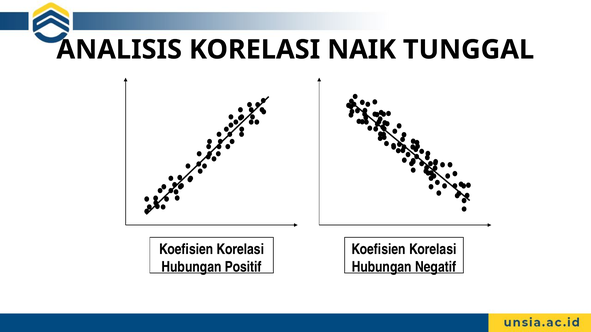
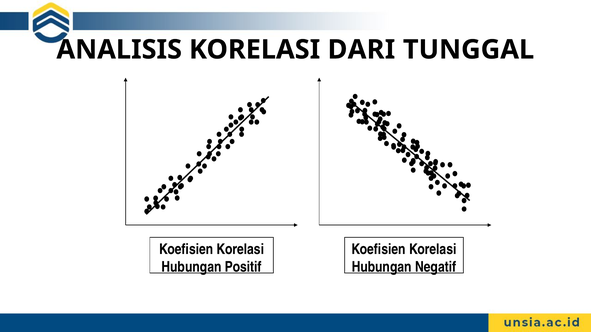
NAIK: NAIK -> DARI
